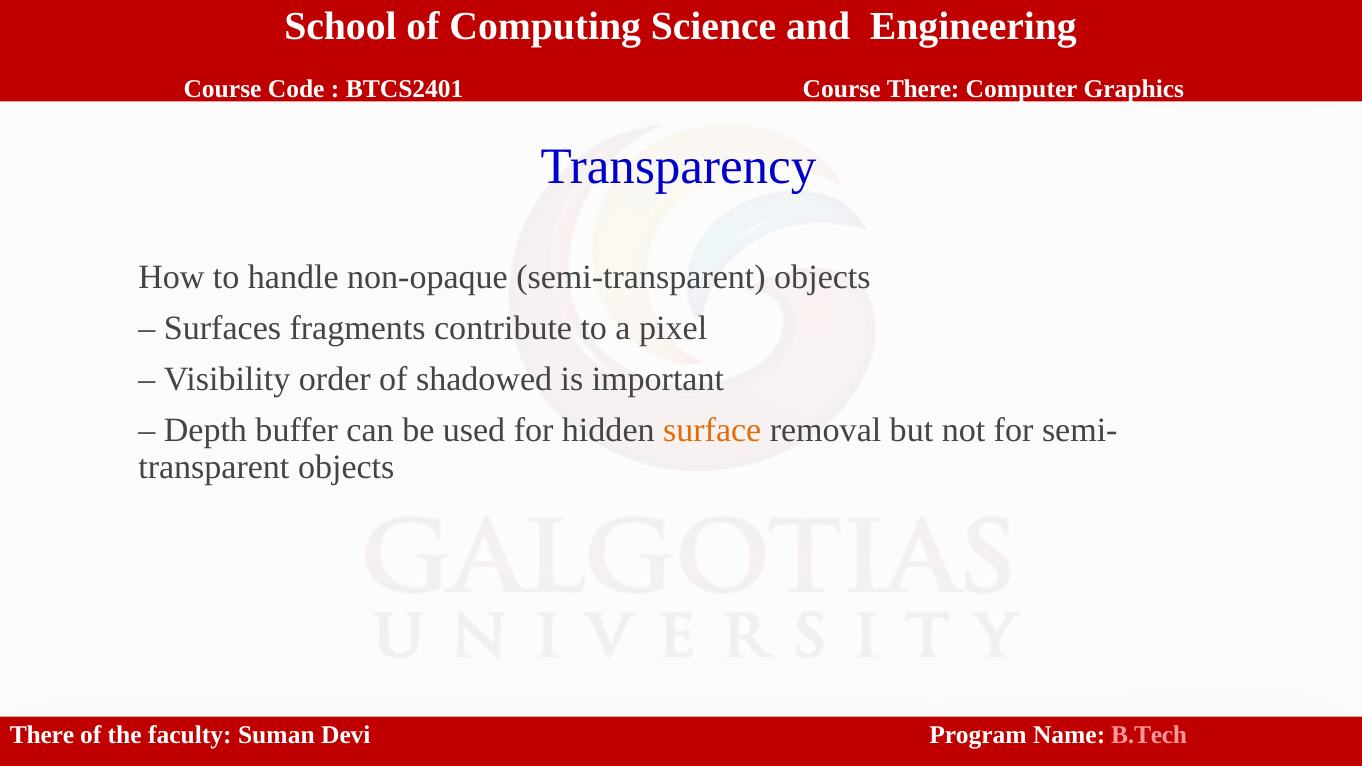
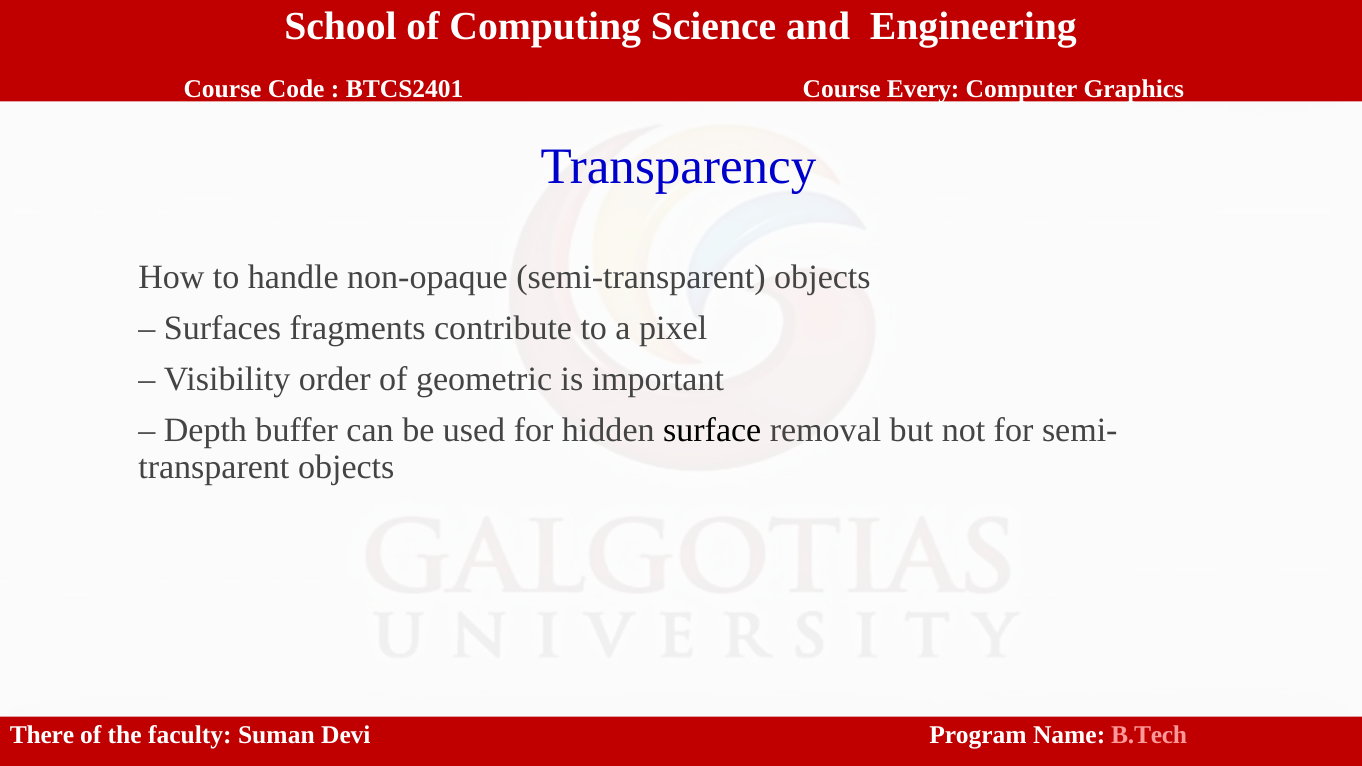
Course There: There -> Every
shadowed: shadowed -> geometric
surface colour: orange -> black
